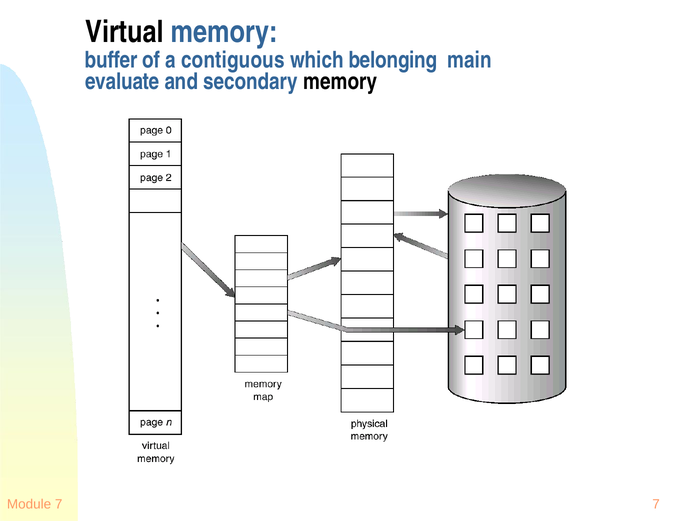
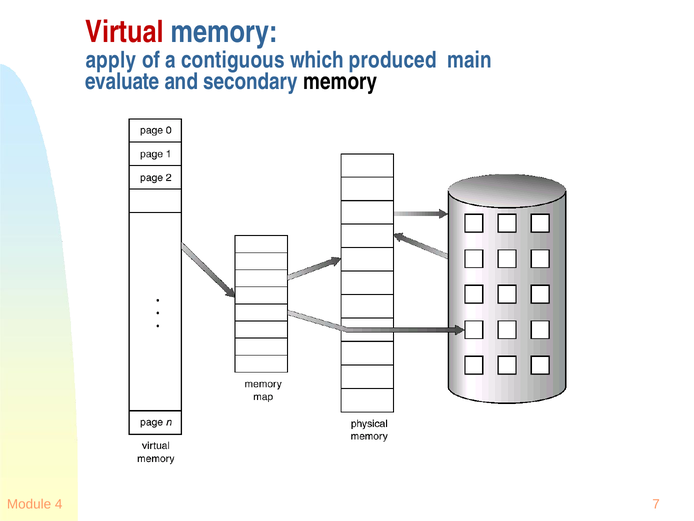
Virtual colour: black -> red
buffer: buffer -> apply
belonging: belonging -> produced
Module 7: 7 -> 4
